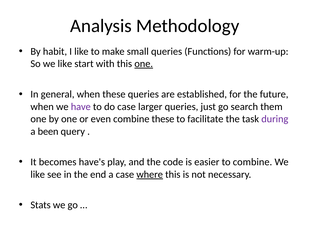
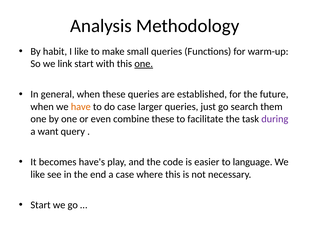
So we like: like -> link
have colour: purple -> orange
been: been -> want
to combine: combine -> language
where underline: present -> none
Stats at (41, 205): Stats -> Start
